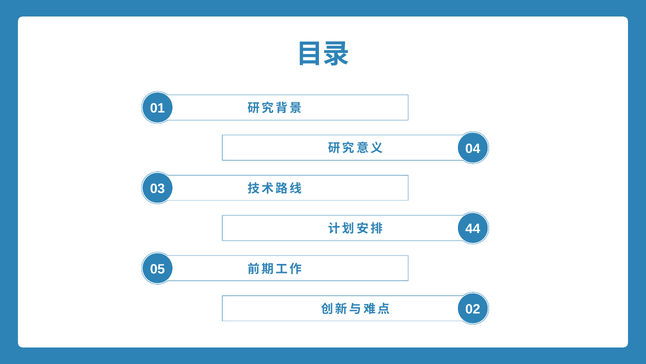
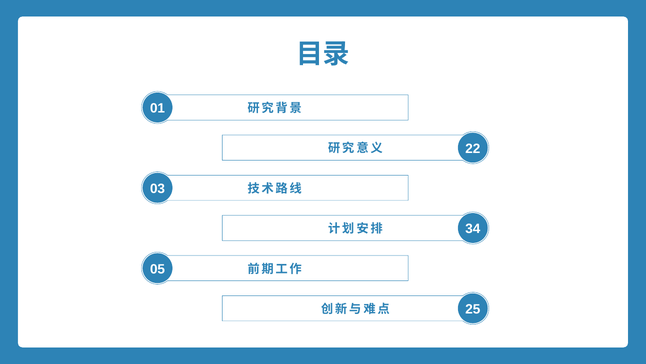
04: 04 -> 22
44: 44 -> 34
02: 02 -> 25
